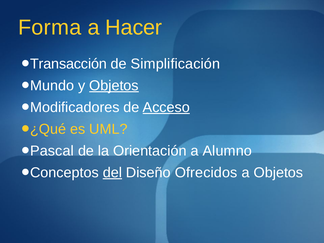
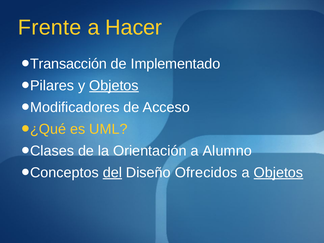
Forma: Forma -> Frente
Simplificación: Simplificación -> Implementado
Mundo: Mundo -> Pilares
Acceso underline: present -> none
Pascal: Pascal -> Clases
Objetos at (278, 173) underline: none -> present
